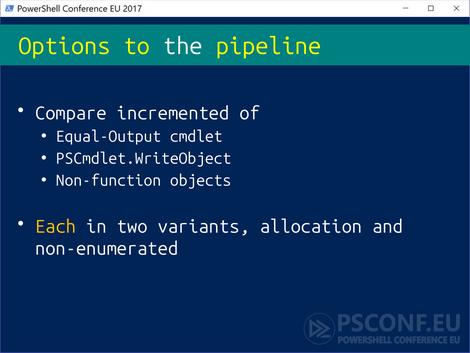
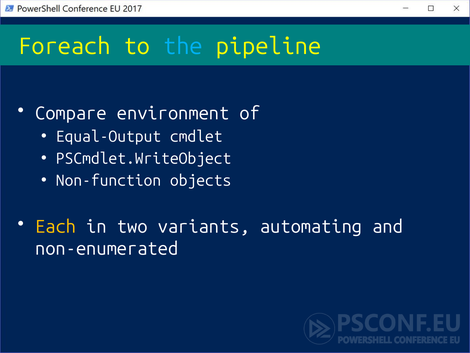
Options: Options -> Foreach
the colour: white -> light blue
incremented: incremented -> environment
allocation: allocation -> automating
